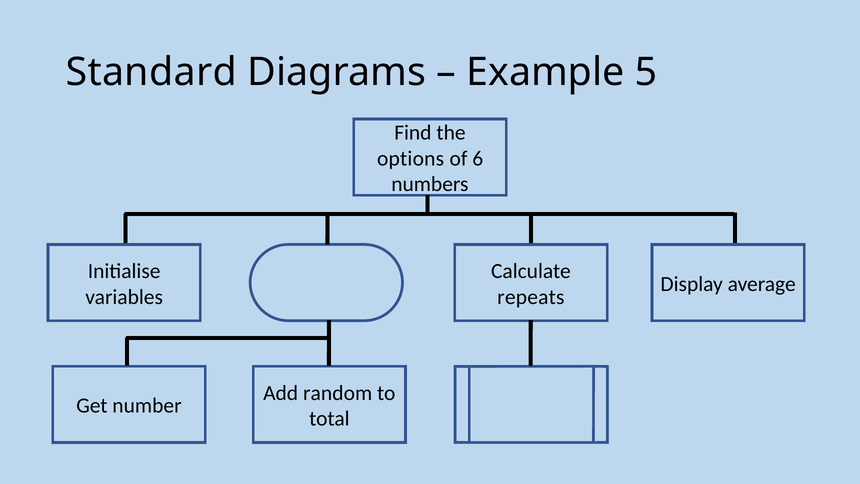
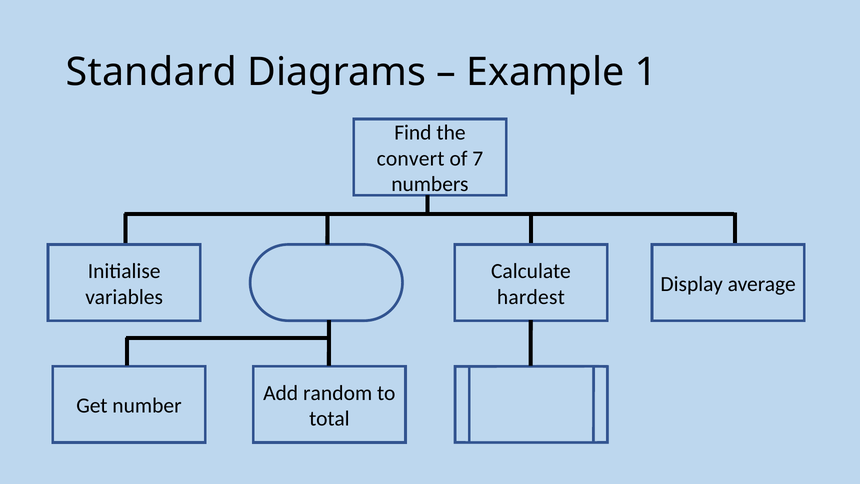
5: 5 -> 1
options: options -> convert
6: 6 -> 7
repeats: repeats -> hardest
